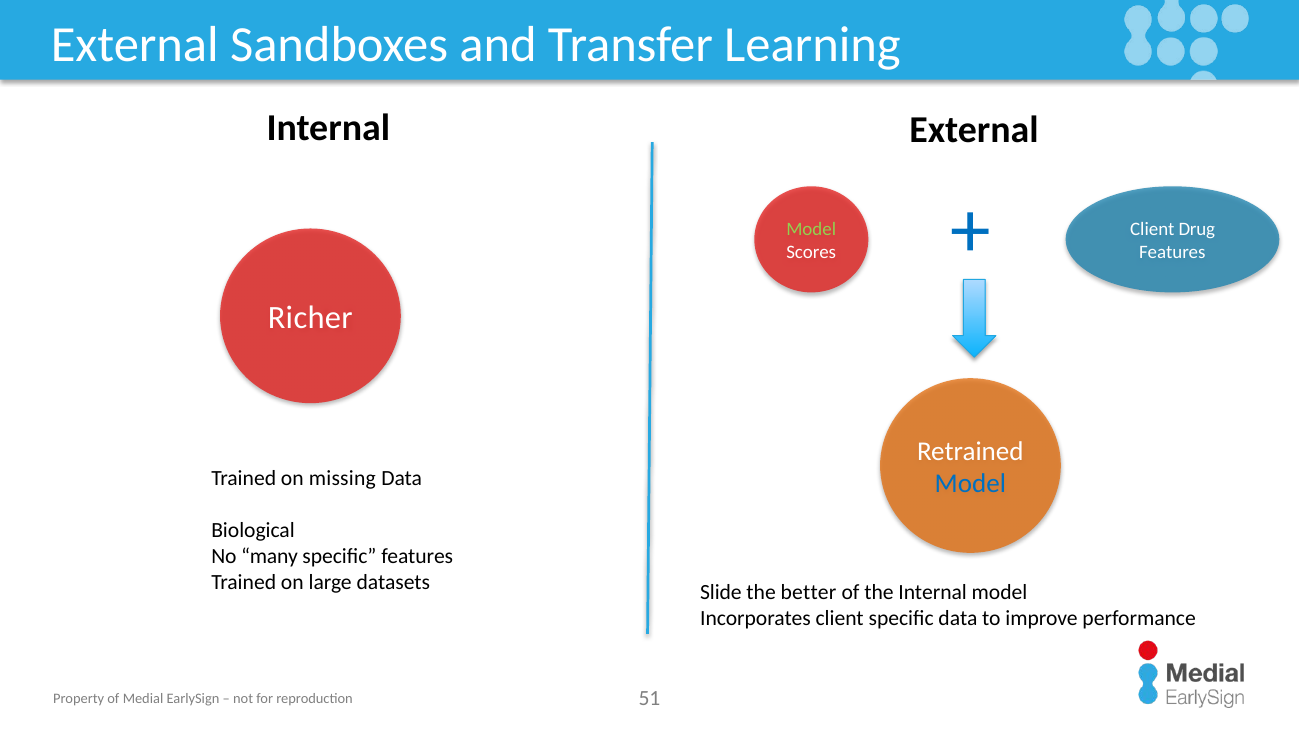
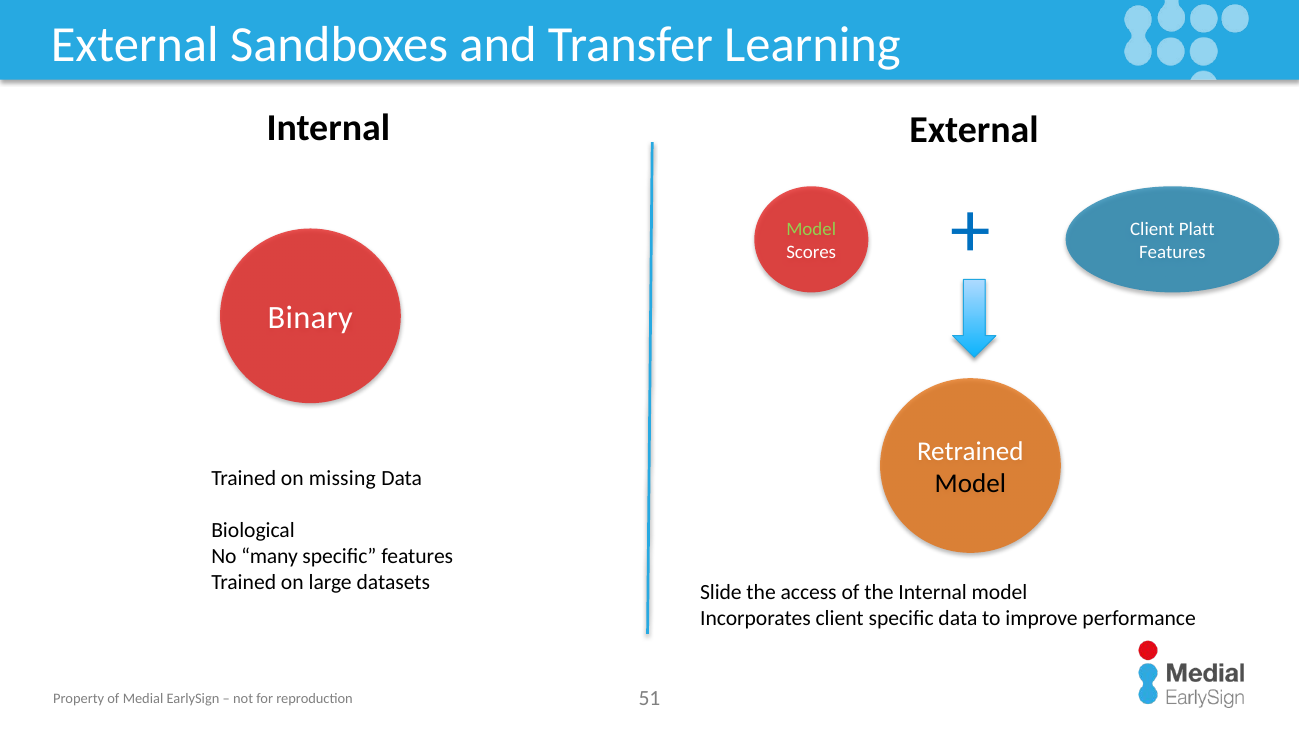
Drug: Drug -> Platt
Richer: Richer -> Binary
Model at (970, 483) colour: blue -> black
better: better -> access
